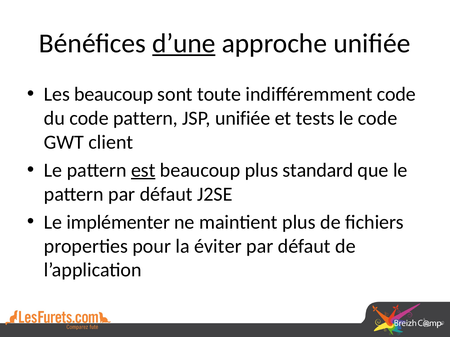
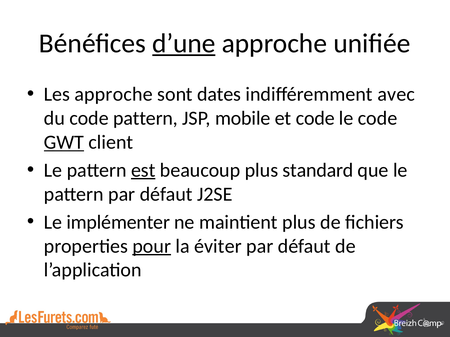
Les beaucoup: beaucoup -> approche
toute: toute -> dates
indifféremment code: code -> avec
JSP unifiée: unifiée -> mobile
et tests: tests -> code
GWT underline: none -> present
pour underline: none -> present
